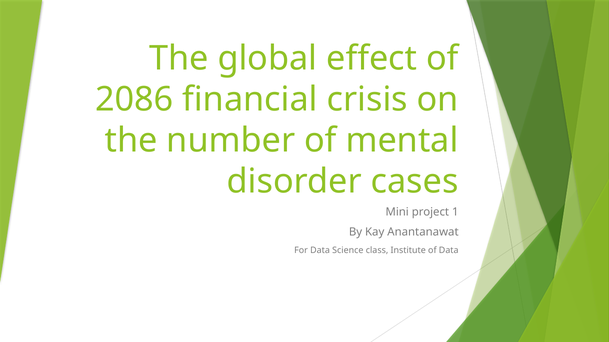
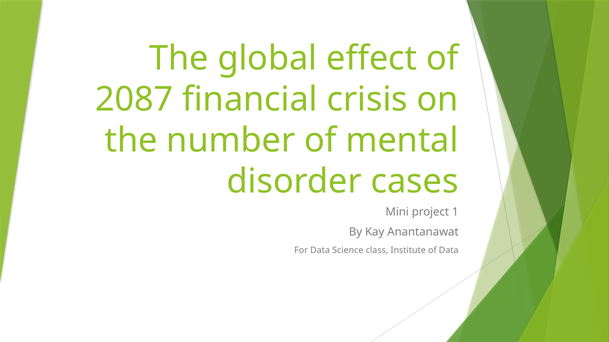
2086: 2086 -> 2087
